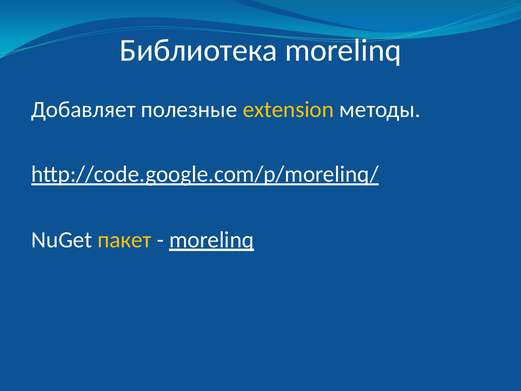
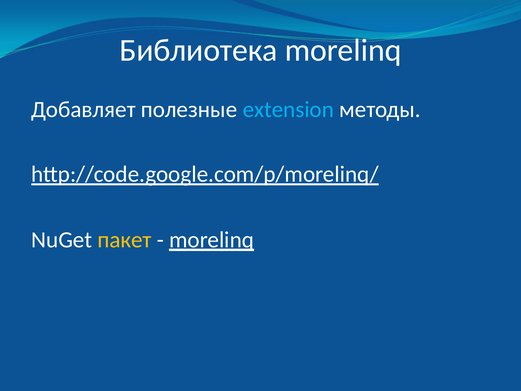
extension colour: yellow -> light blue
